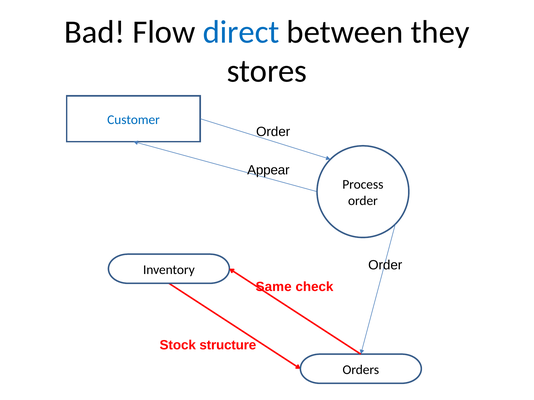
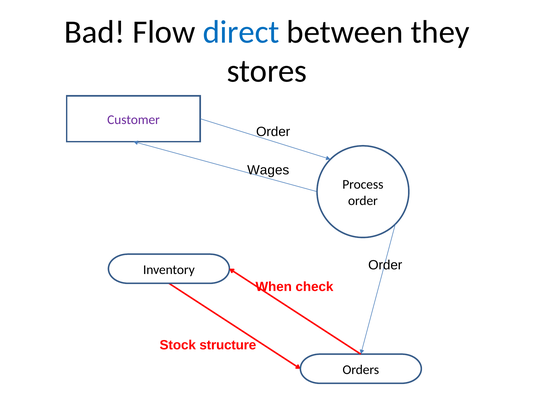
Customer colour: blue -> purple
Appear: Appear -> Wages
Same: Same -> When
